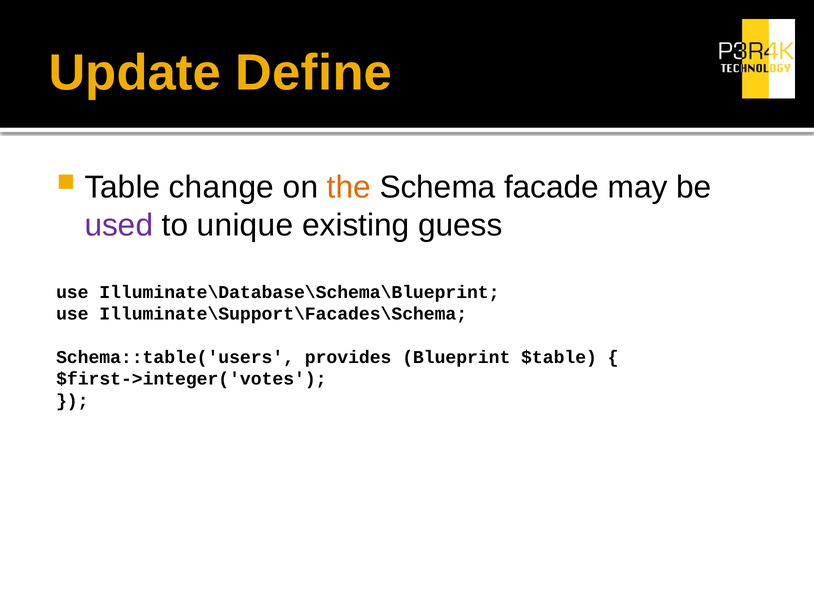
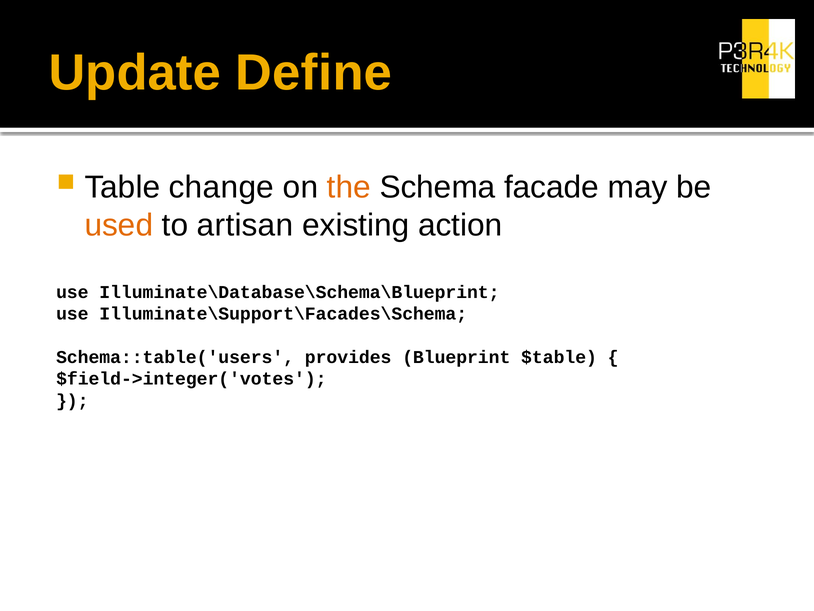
used colour: purple -> orange
unique: unique -> artisan
guess: guess -> action
$first->integer('votes: $first->integer('votes -> $field->integer('votes
